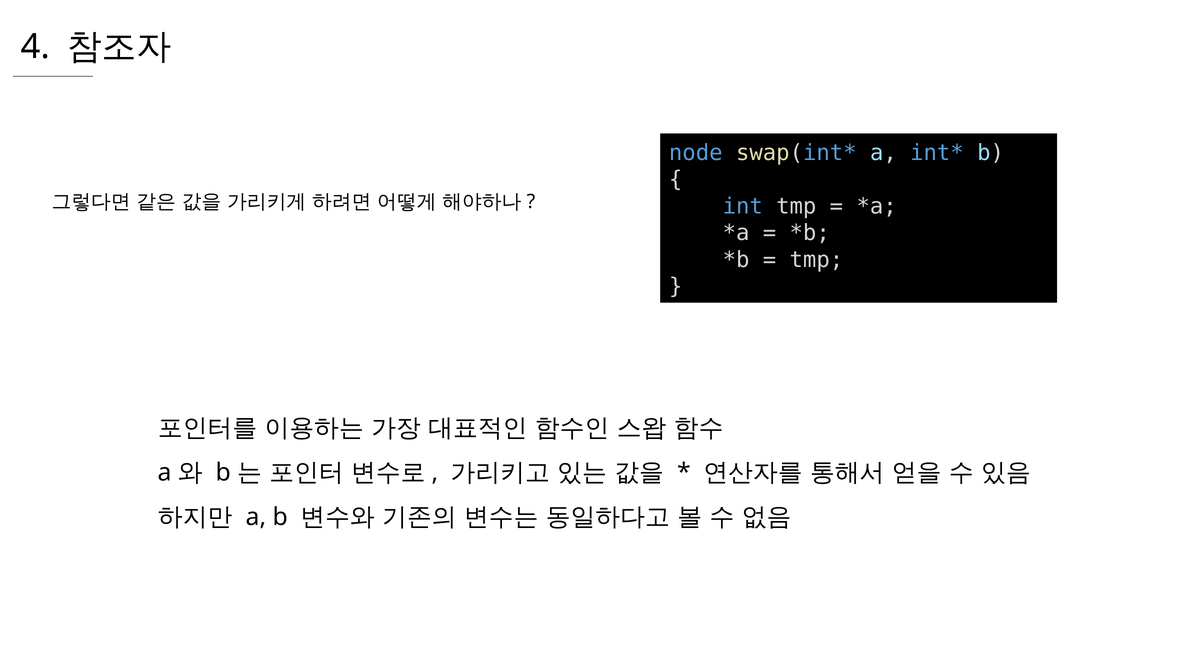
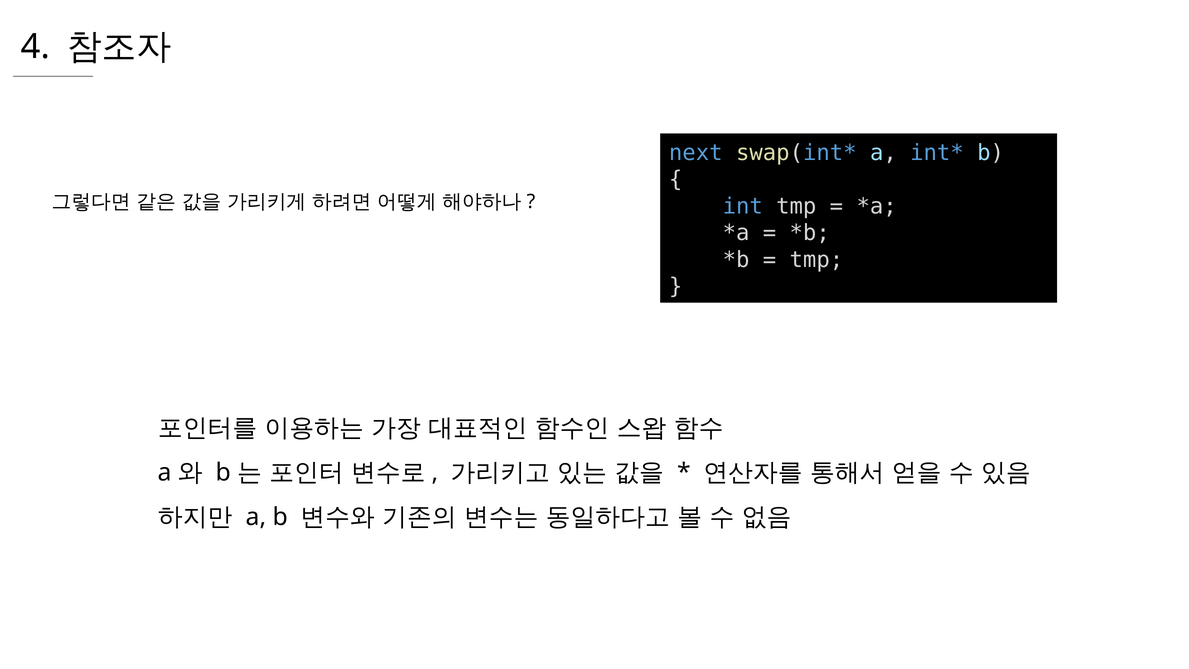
node: node -> next
